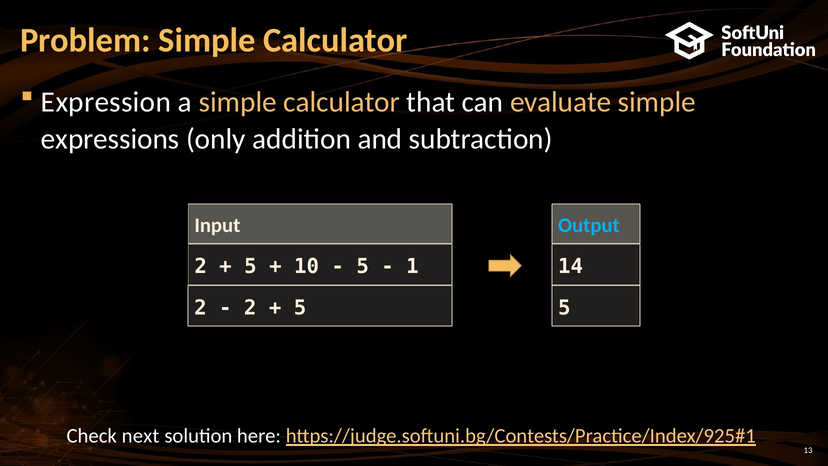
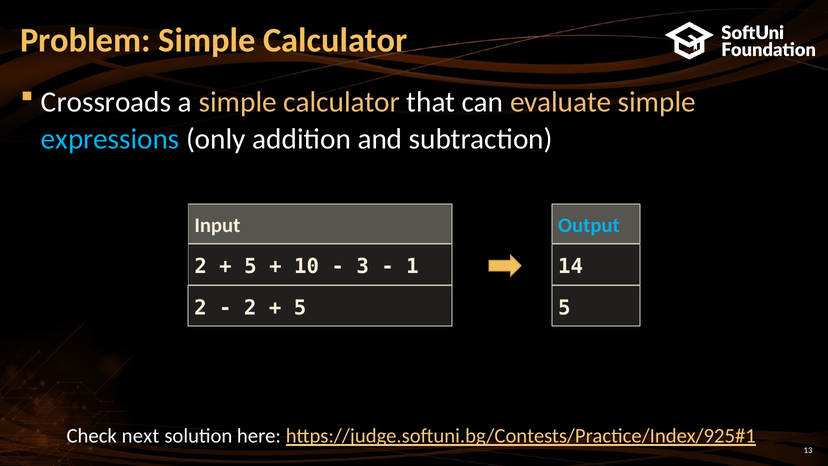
Expression: Expression -> Crossroads
expressions colour: white -> light blue
5 at (363, 267): 5 -> 3
